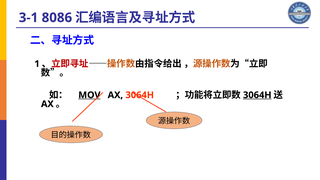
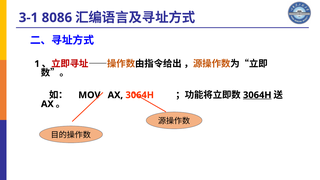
MOV underline: present -> none
